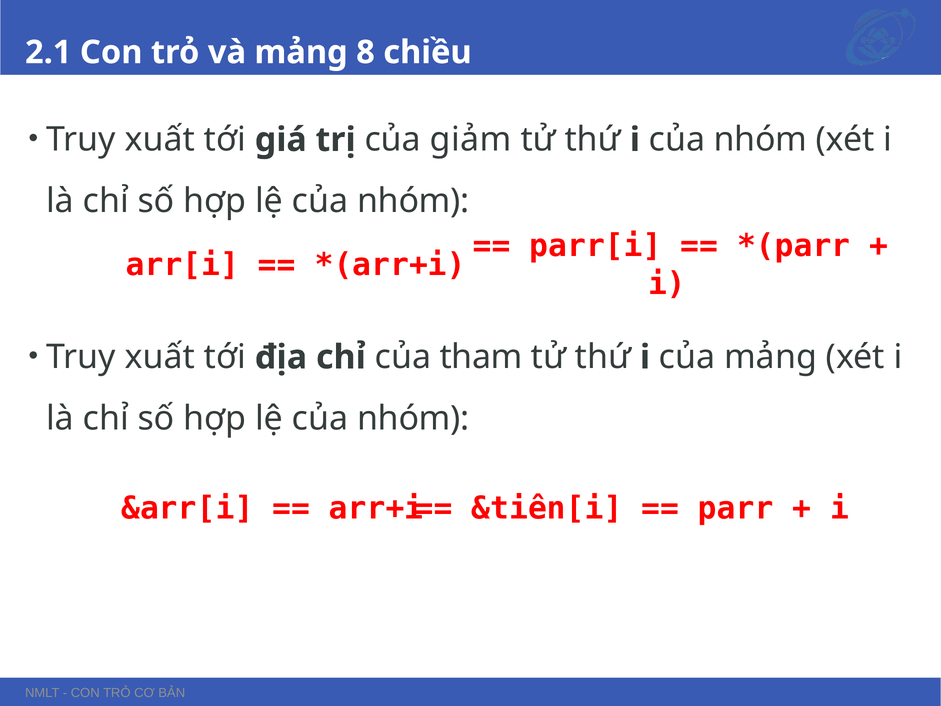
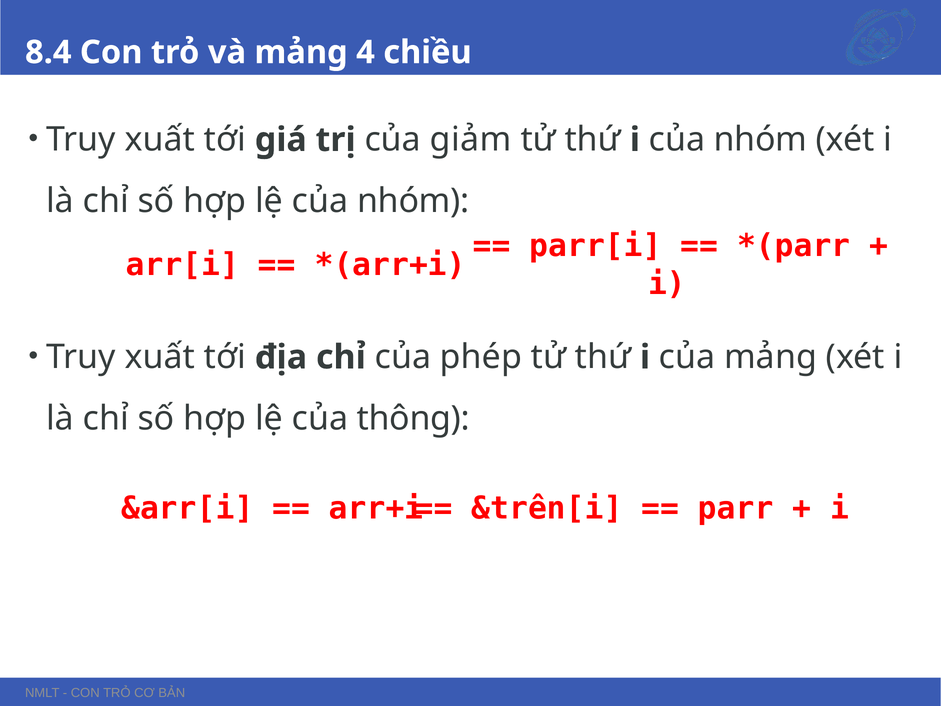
2.1: 2.1 -> 8.4
8: 8 -> 4
tham: tham -> phép
nhóm at (413, 418): nhóm -> thông
&tiên[i: &tiên[i -> &trên[i
